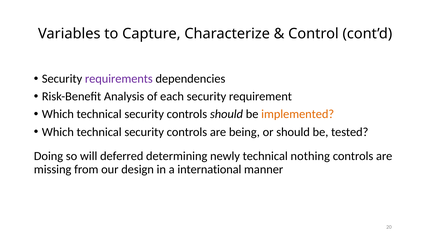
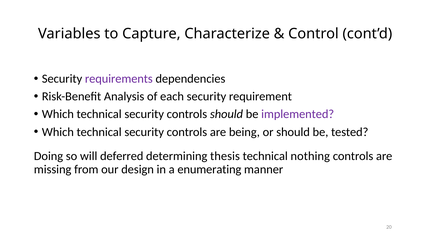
implemented colour: orange -> purple
newly: newly -> thesis
international: international -> enumerating
